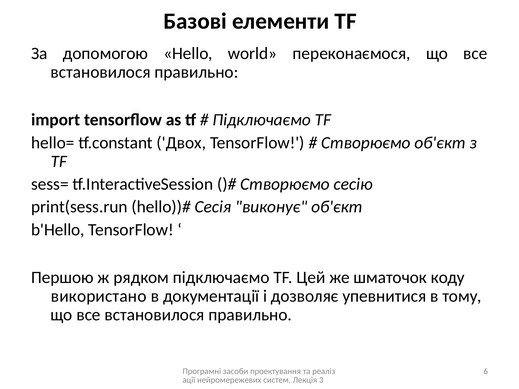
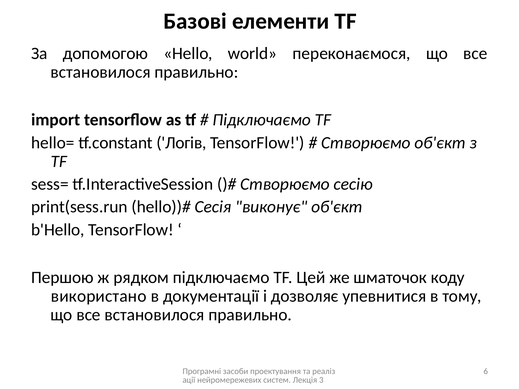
Двох: Двох -> Логів
